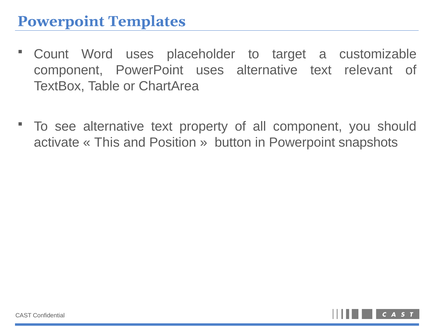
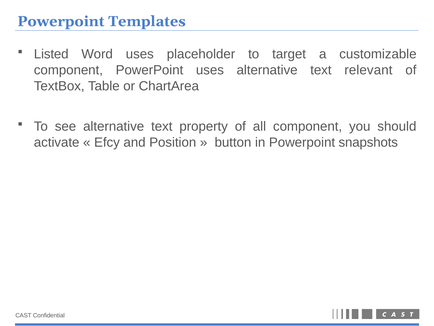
Count: Count -> Listed
This: This -> Efcy
